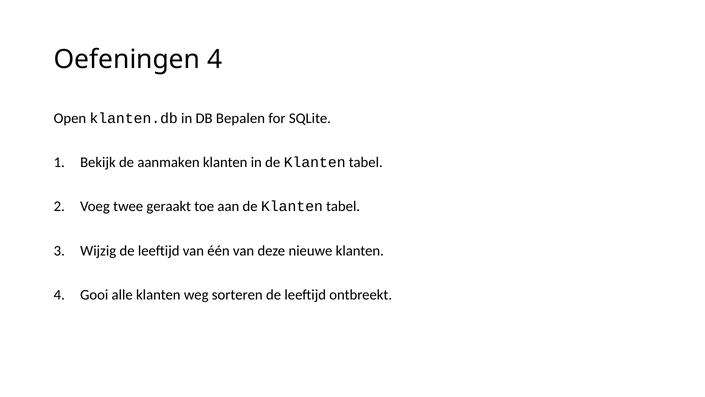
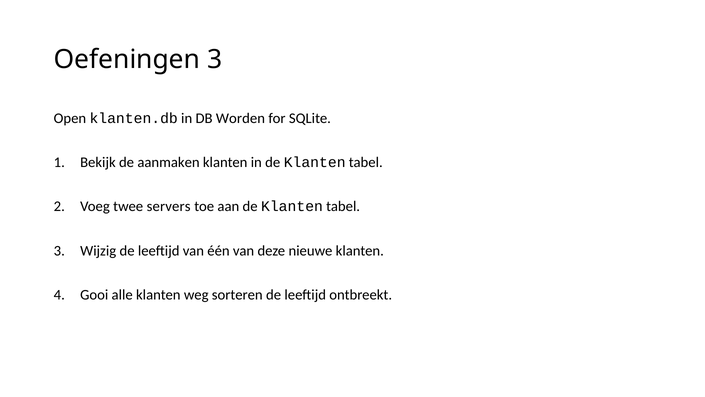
Oefeningen 4: 4 -> 3
Bepalen: Bepalen -> Worden
geraakt: geraakt -> servers
